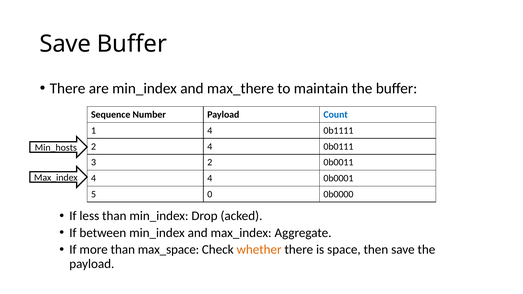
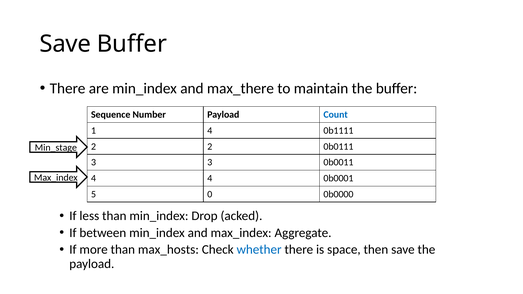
2 4: 4 -> 2
Min_hosts: Min_hosts -> Min_stage
3 2: 2 -> 3
max_space: max_space -> max_hosts
whether colour: orange -> blue
